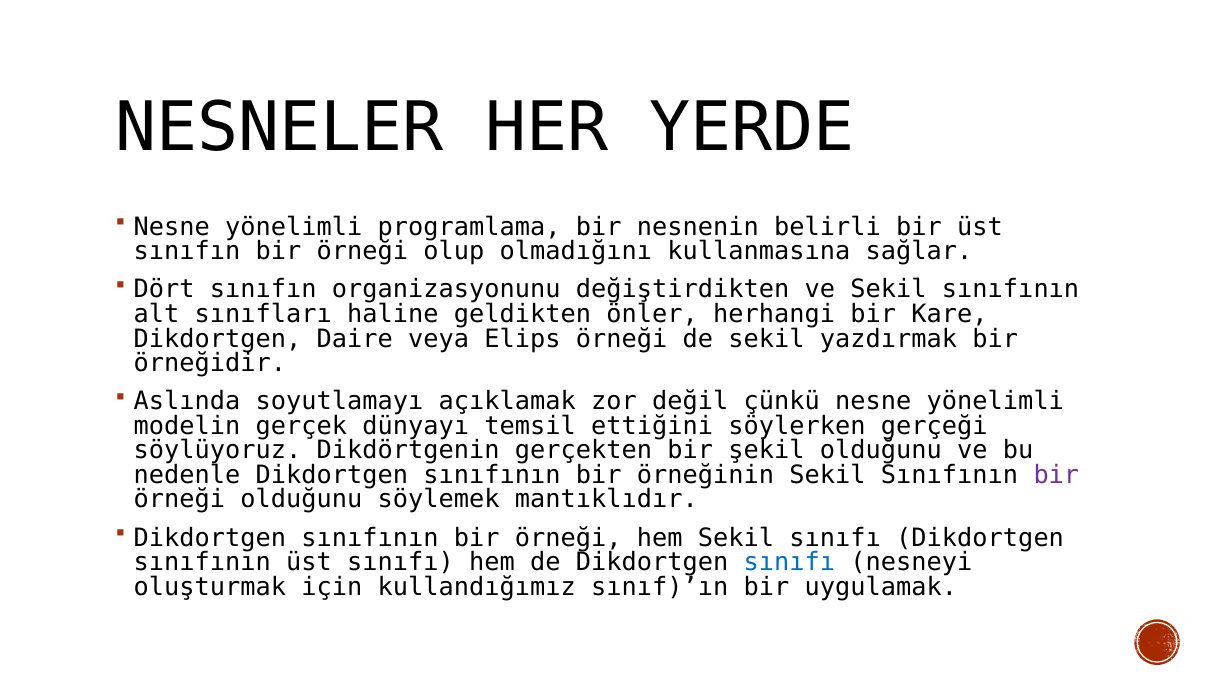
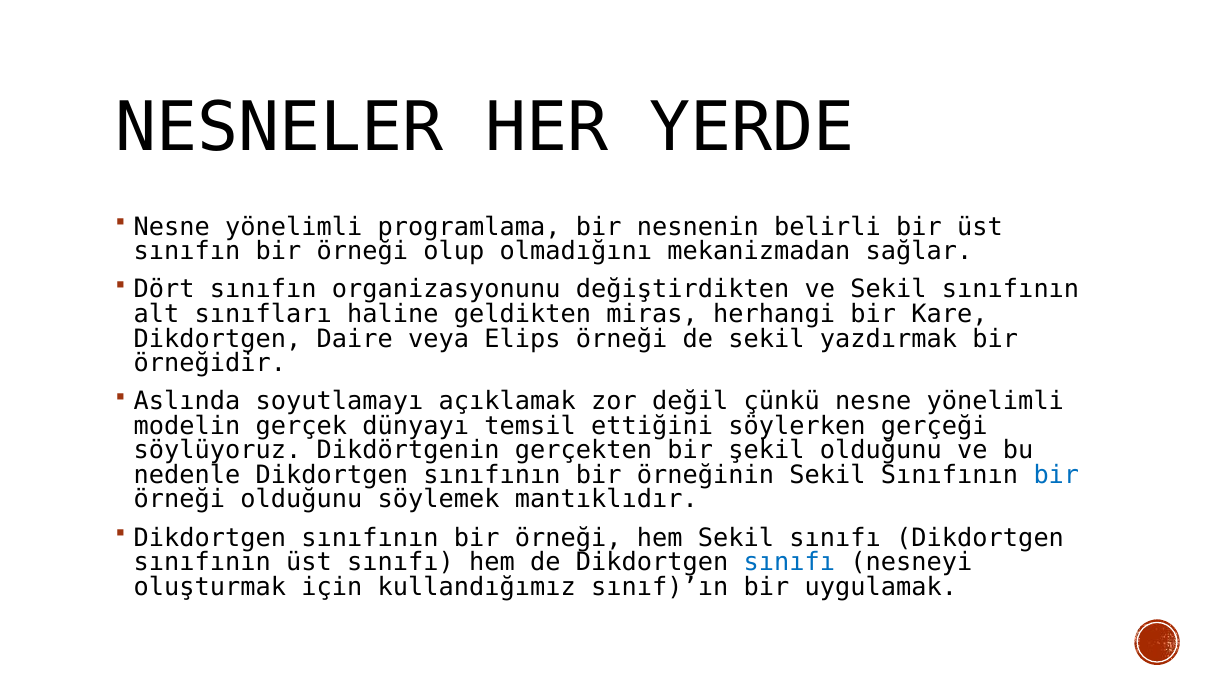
kullanmasına: kullanmasına -> mekanizmadan
önler: önler -> miras
bir at (1056, 475) colour: purple -> blue
